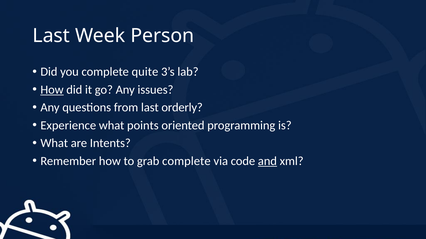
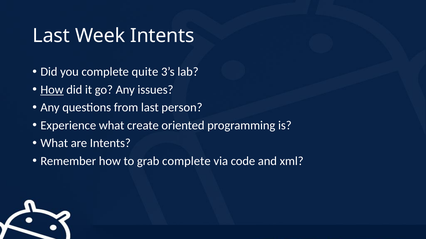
Week Person: Person -> Intents
orderly: orderly -> person
points: points -> create
and underline: present -> none
